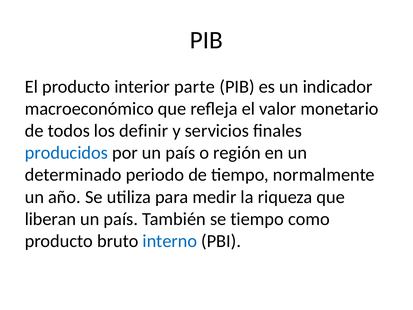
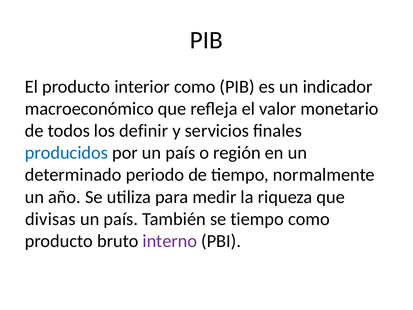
interior parte: parte -> como
liberan: liberan -> divisas
interno colour: blue -> purple
